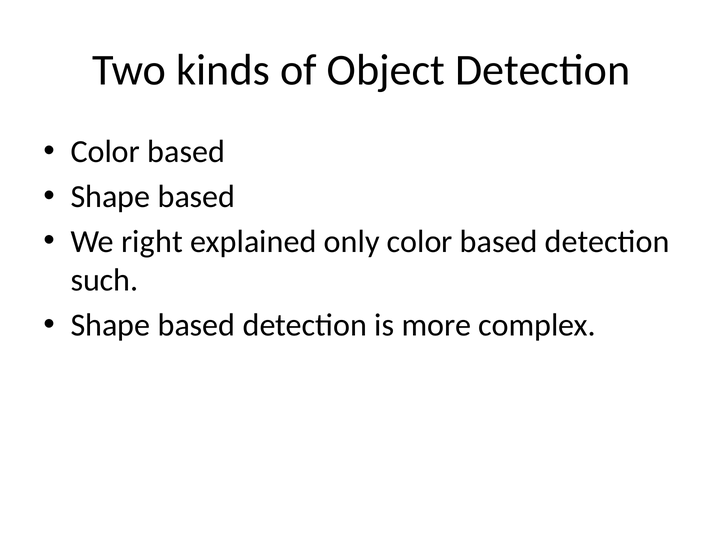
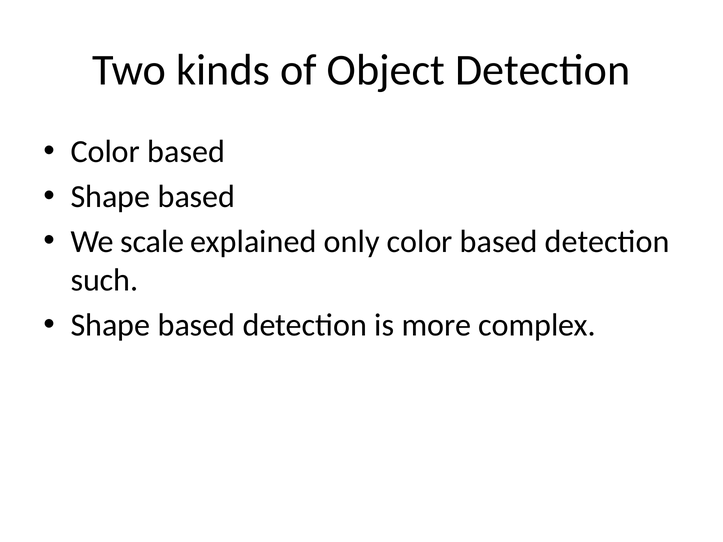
right: right -> scale
